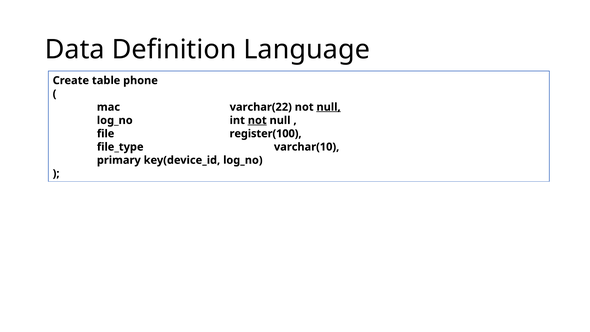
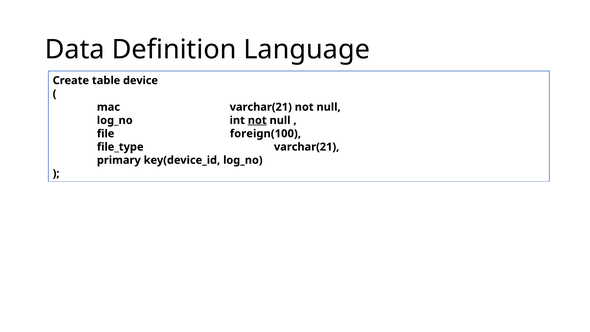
phone: phone -> device
mac varchar(22: varchar(22 -> varchar(21
null at (329, 107) underline: present -> none
register(100: register(100 -> foreign(100
file_type varchar(10: varchar(10 -> varchar(21
